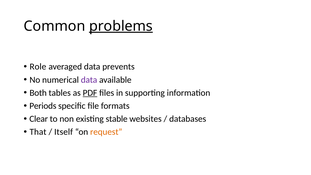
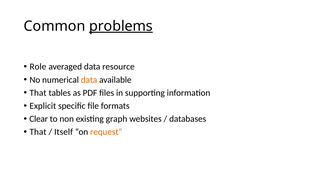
prevents: prevents -> resource
data at (89, 80) colour: purple -> orange
Both at (38, 93): Both -> That
PDF underline: present -> none
Periods: Periods -> Explicit
stable: stable -> graph
